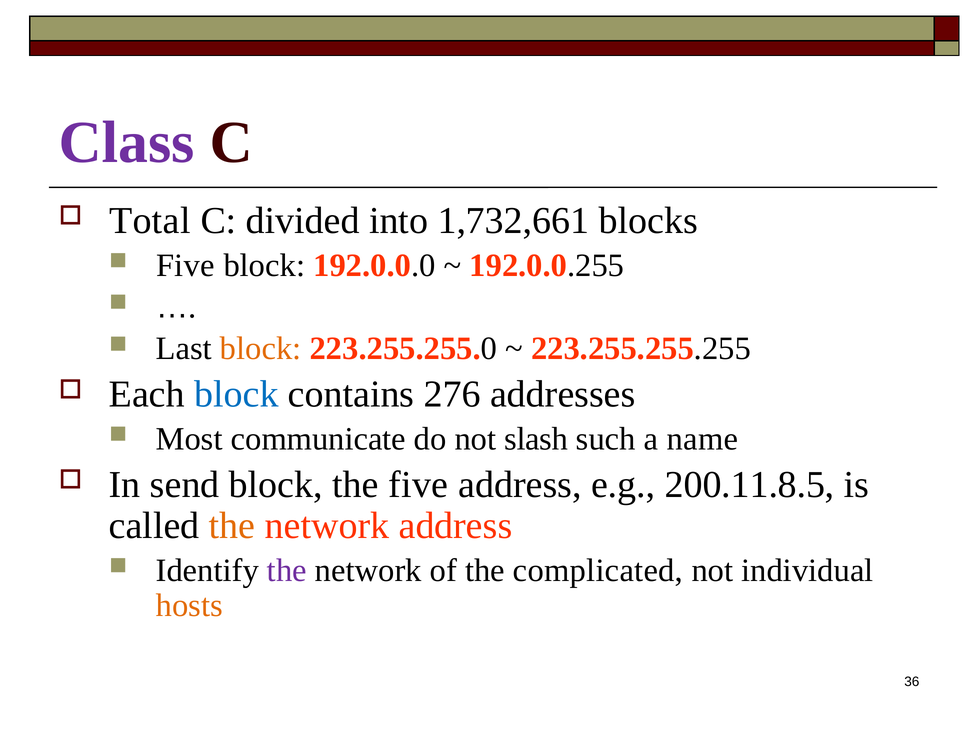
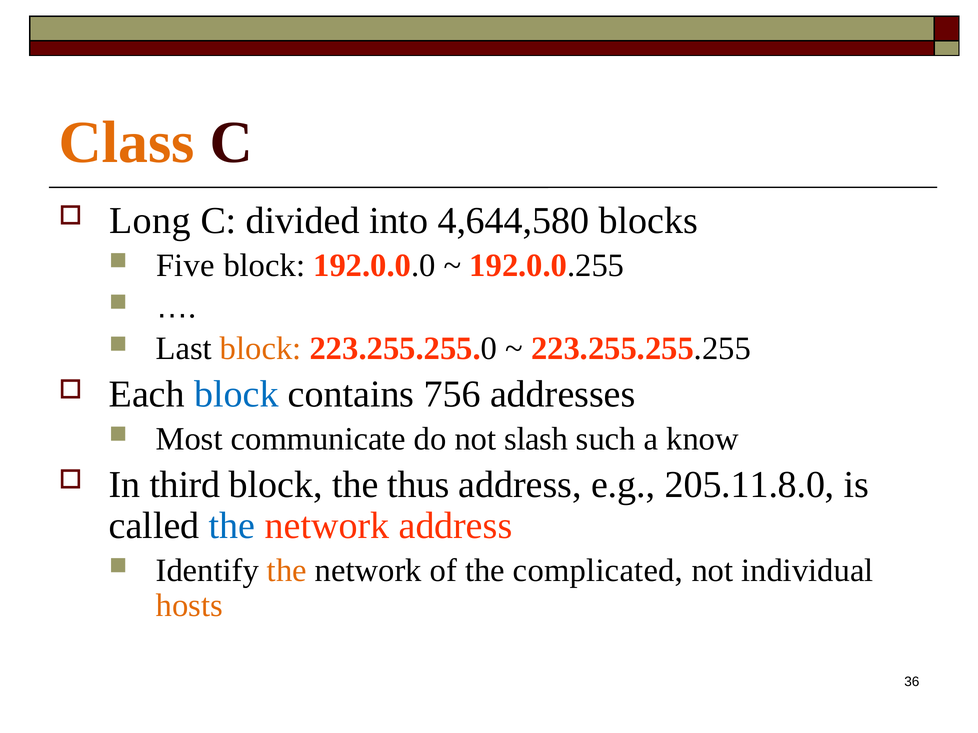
Class colour: purple -> orange
Total: Total -> Long
1,732,661: 1,732,661 -> 4,644,580
276: 276 -> 756
name: name -> know
send: send -> third
the five: five -> thus
200.11.8.5: 200.11.8.5 -> 205.11.8.0
the at (232, 526) colour: orange -> blue
the at (287, 571) colour: purple -> orange
